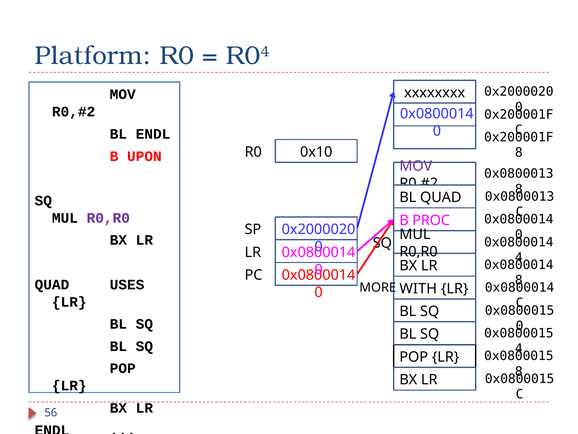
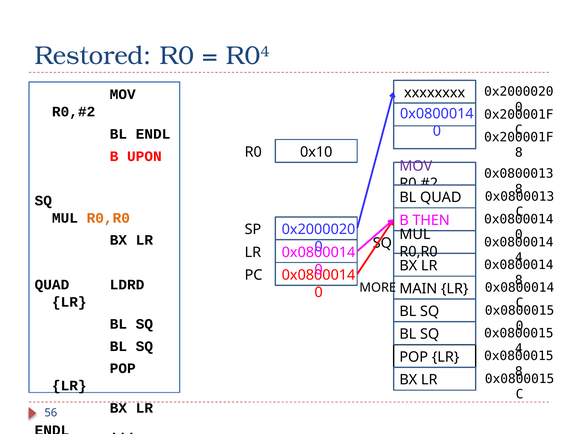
Platform: Platform -> Restored
R0,R0 at (108, 218) colour: purple -> orange
PROC: PROC -> THEN
USES: USES -> LDRD
WITH: WITH -> MAIN
